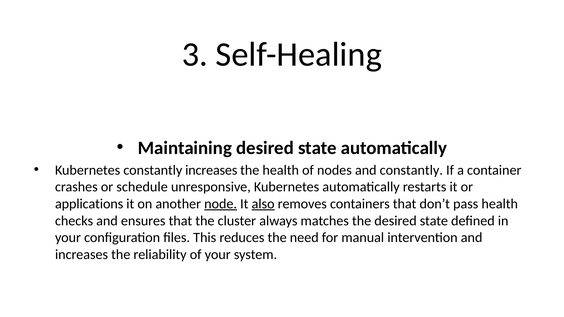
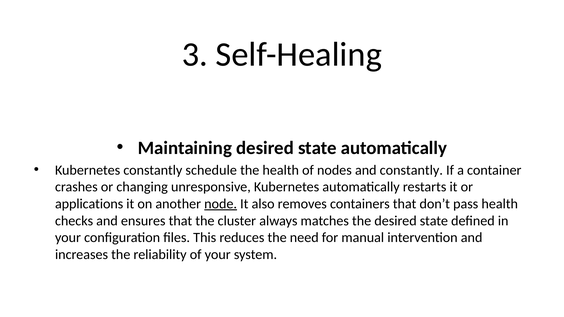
constantly increases: increases -> schedule
schedule: schedule -> changing
also underline: present -> none
